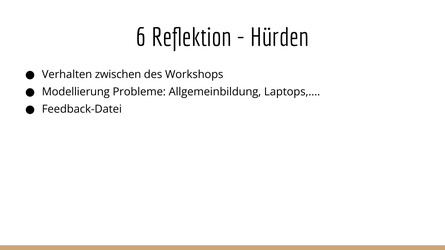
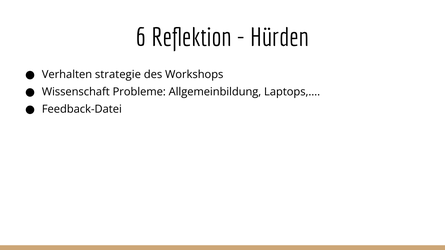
zwischen: zwischen -> strategie
Modellierung: Modellierung -> Wissenschaft
